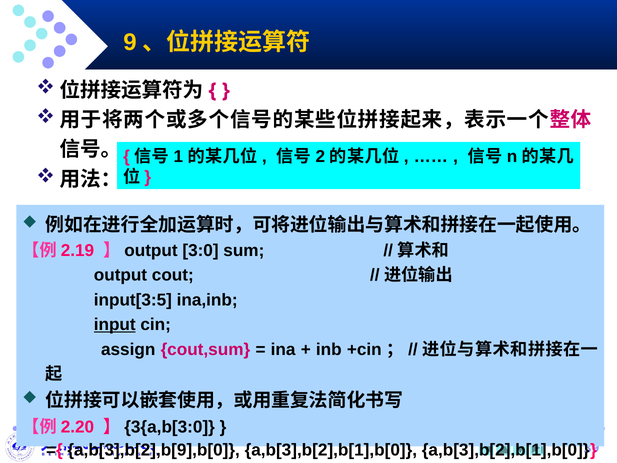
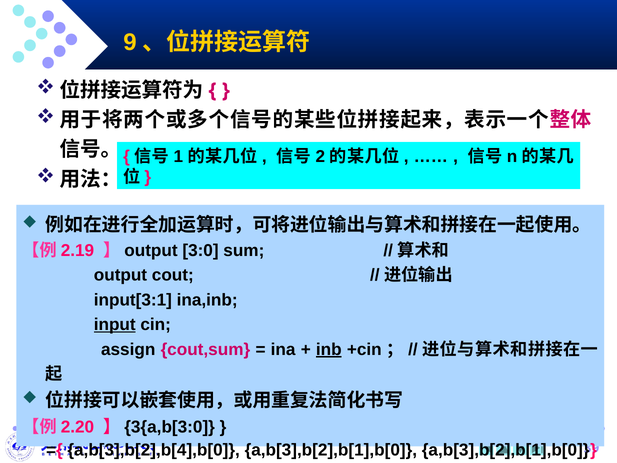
input[3:5: input[3:5 -> input[3:1
inb underline: none -> present
a,b[3],b[2],b[9],b[0: a,b[3],b[2],b[9],b[0 -> a,b[3],b[2],b[4],b[0
